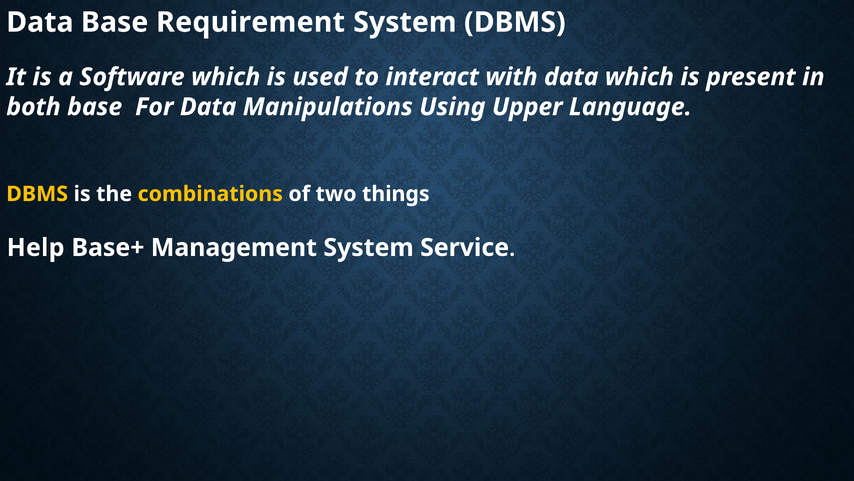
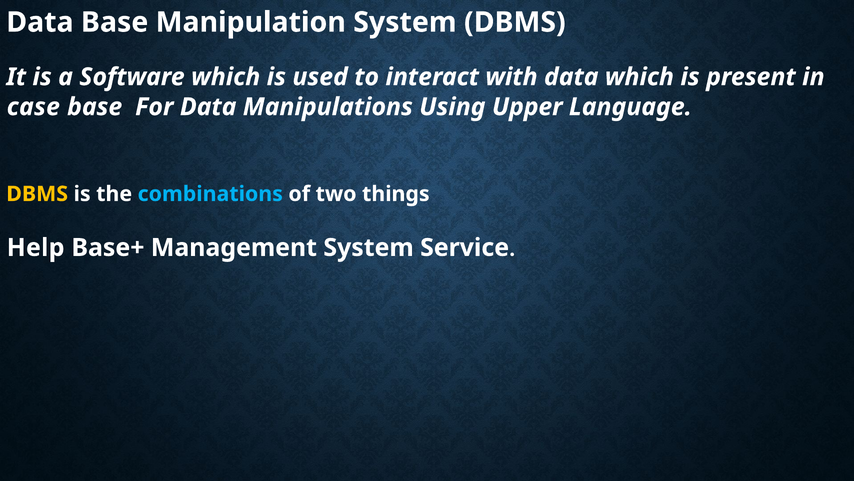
Requirement: Requirement -> Manipulation
both: both -> case
combinations colour: yellow -> light blue
